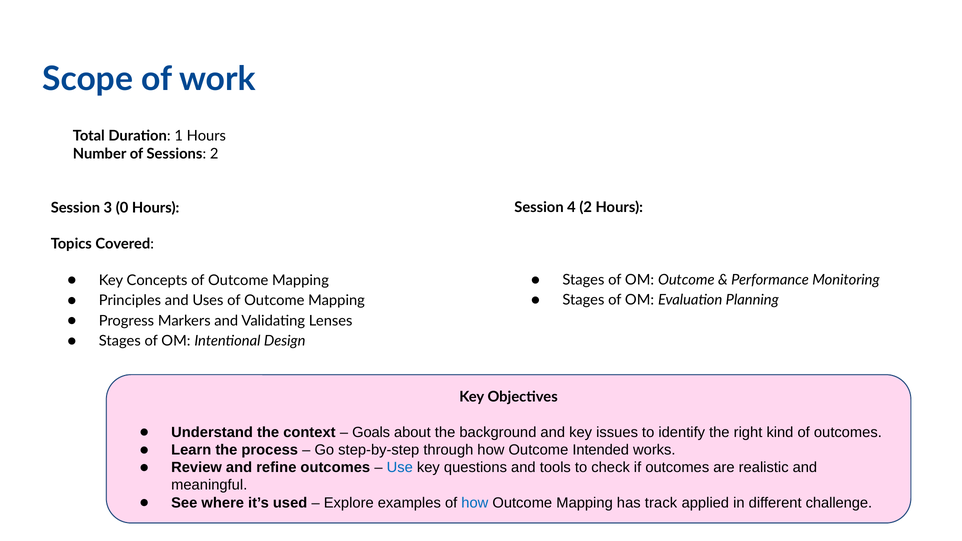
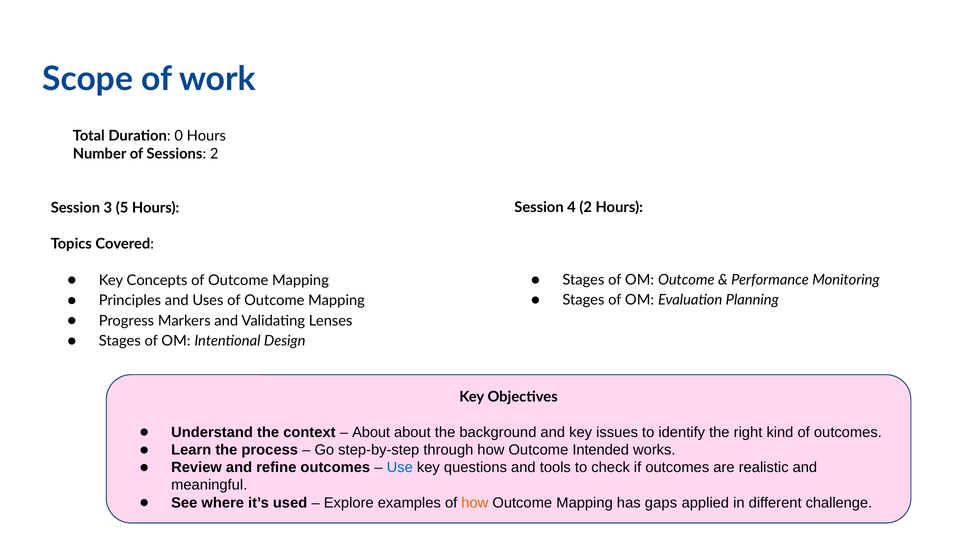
1: 1 -> 0
0: 0 -> 5
Goals at (371, 432): Goals -> About
how at (475, 503) colour: blue -> orange
track: track -> gaps
